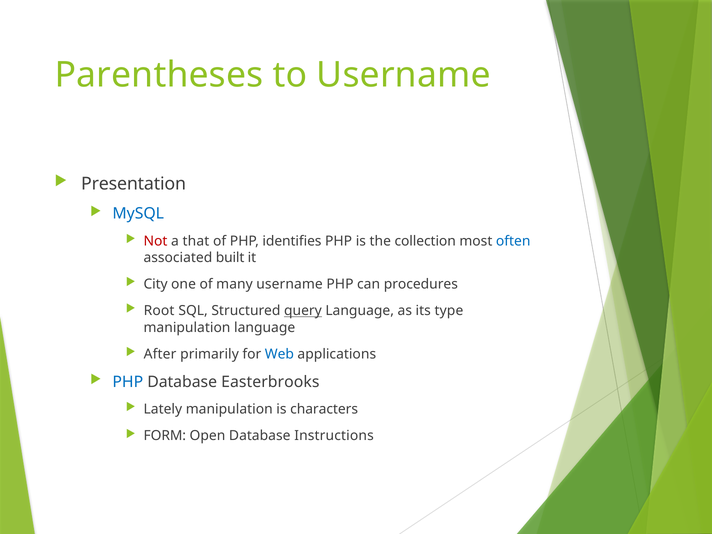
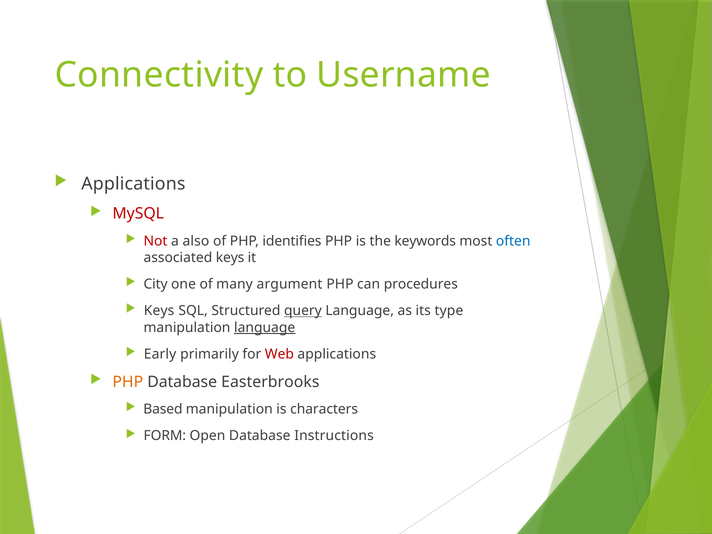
Parentheses: Parentheses -> Connectivity
Presentation at (134, 184): Presentation -> Applications
MySQL colour: blue -> red
that: that -> also
collection: collection -> keywords
associated built: built -> keys
many username: username -> argument
Root at (159, 311): Root -> Keys
language at (265, 327) underline: none -> present
After: After -> Early
Web colour: blue -> red
PHP at (128, 382) colour: blue -> orange
Lately: Lately -> Based
